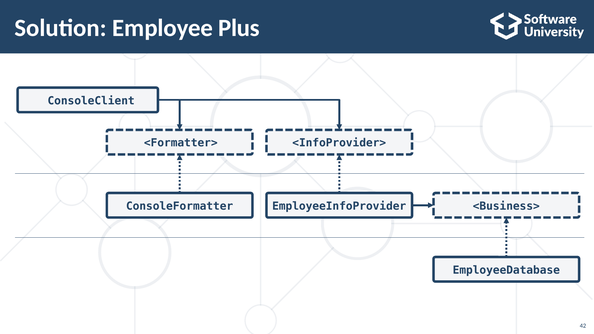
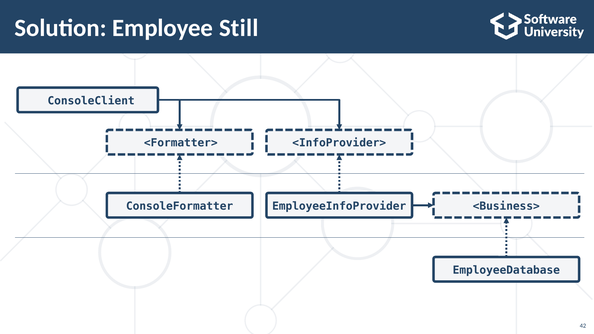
Plus: Plus -> Still
